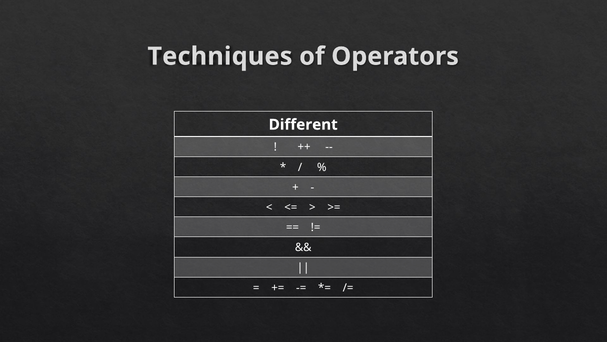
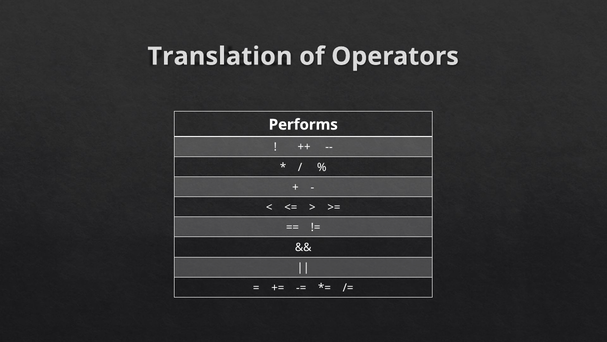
Techniques: Techniques -> Translation
Different: Different -> Performs
